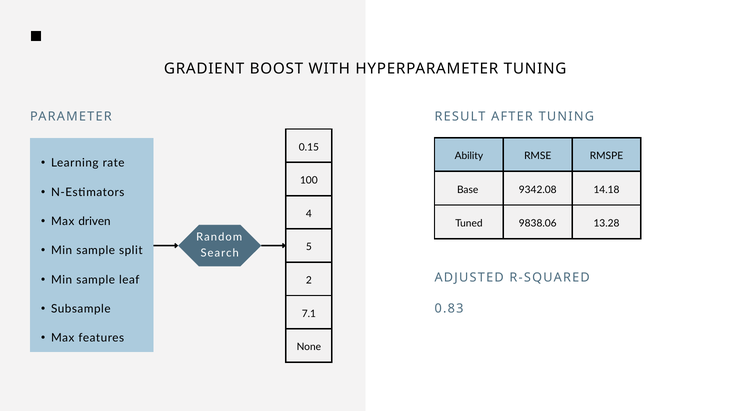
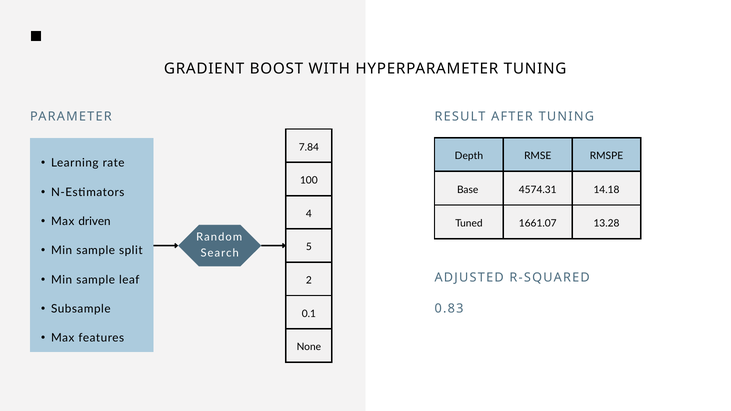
0.15: 0.15 -> 7.84
Ability: Ability -> Depth
9342.08: 9342.08 -> 4574.31
9838.06: 9838.06 -> 1661.07
7.1: 7.1 -> 0.1
